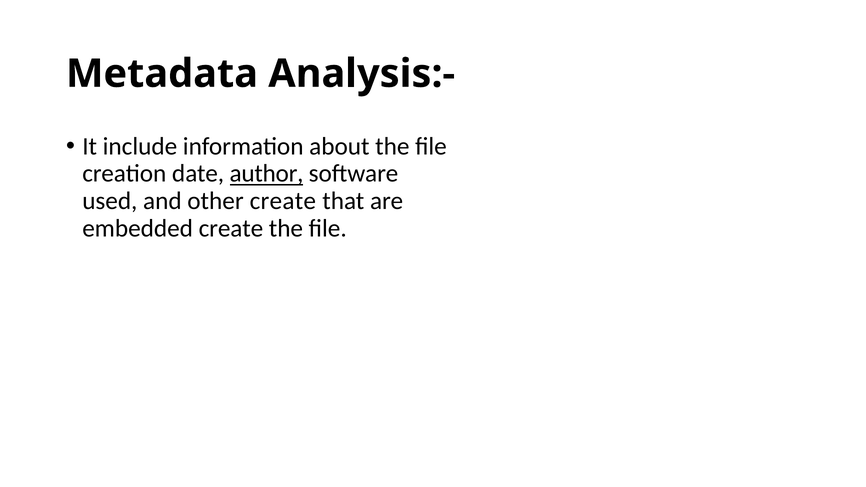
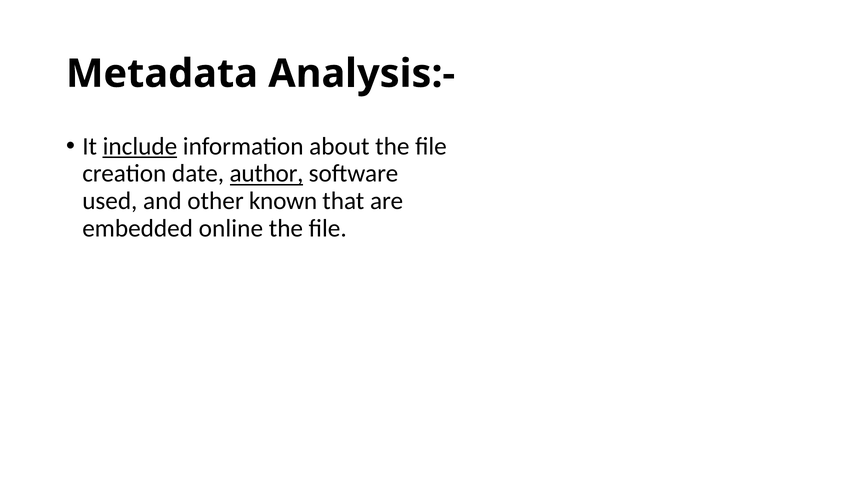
include underline: none -> present
other create: create -> known
embedded create: create -> online
